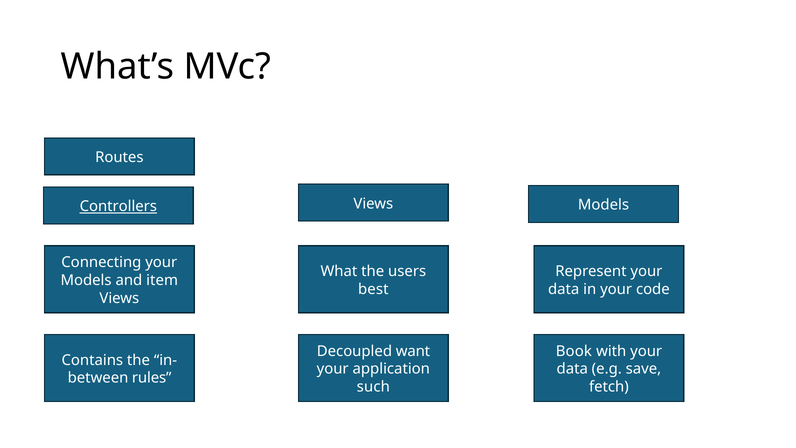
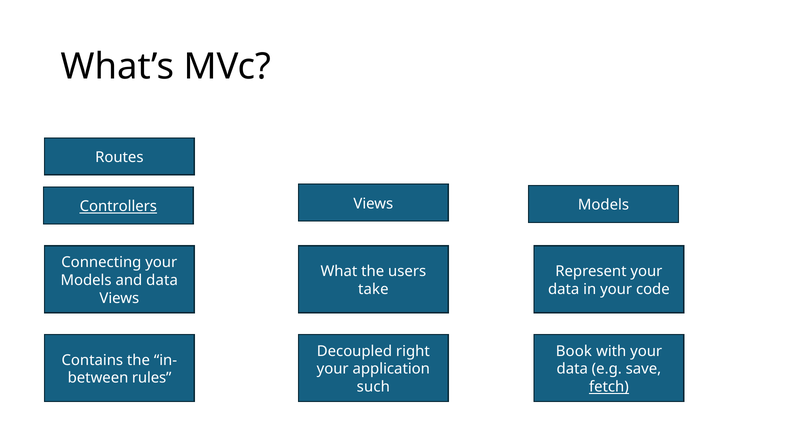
and item: item -> data
best: best -> take
want: want -> right
fetch underline: none -> present
